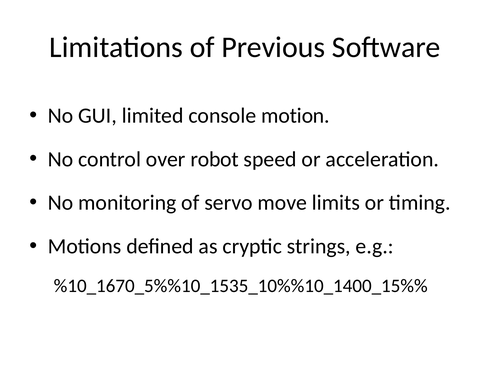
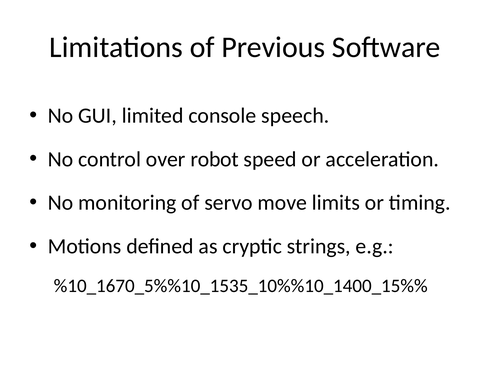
motion: motion -> speech
